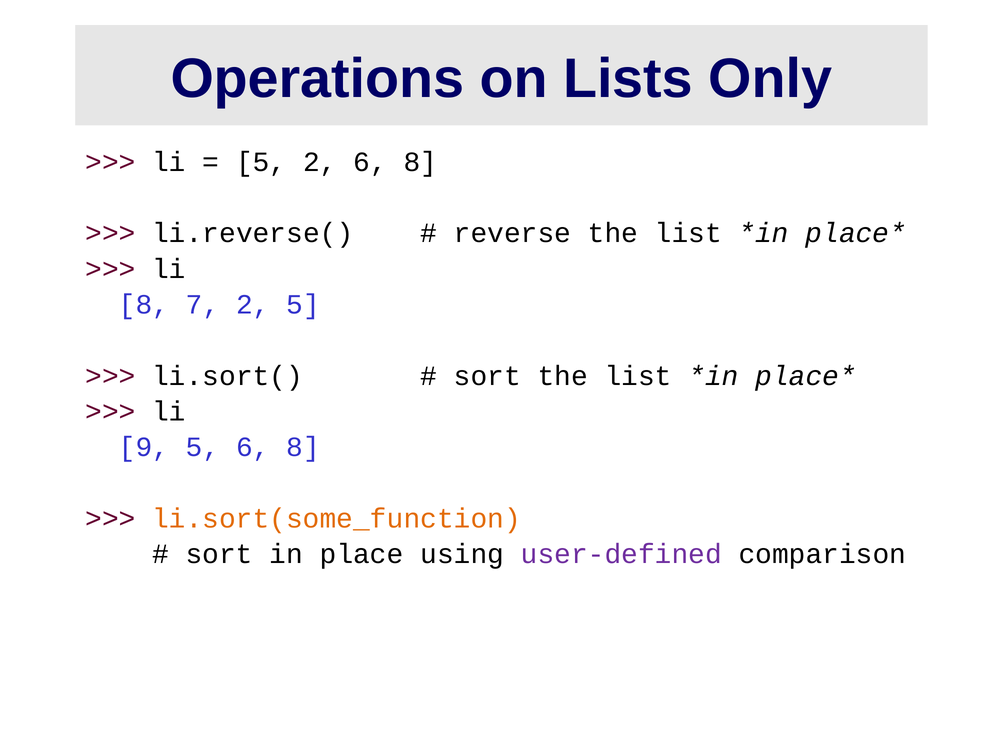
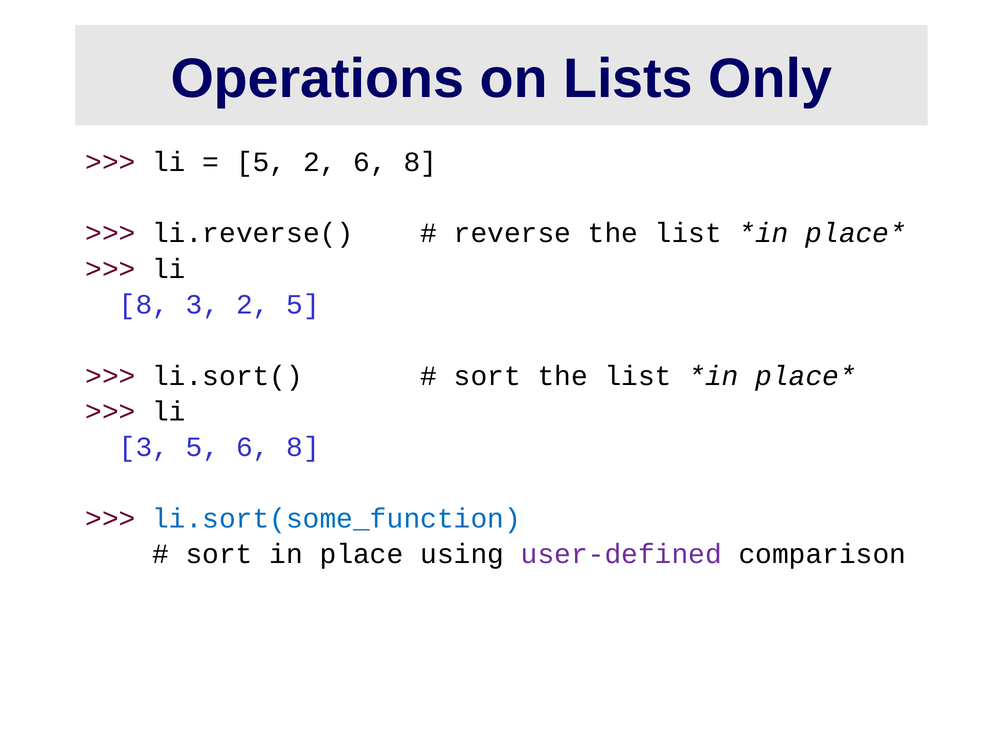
8 7: 7 -> 3
9 at (144, 447): 9 -> 3
li.sort(some_function colour: orange -> blue
